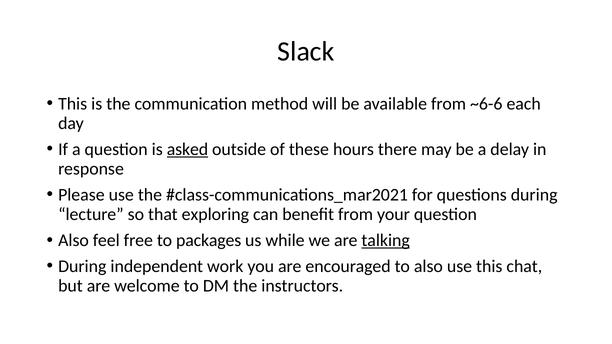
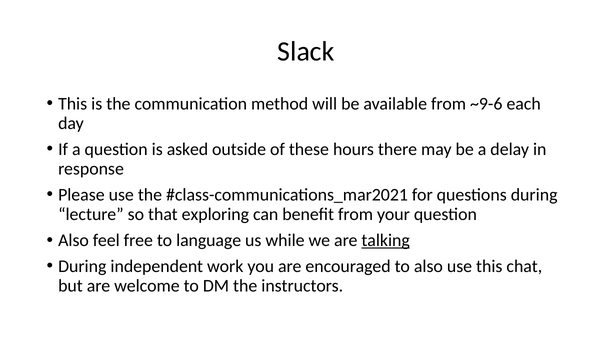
~6-6: ~6-6 -> ~9-6
asked underline: present -> none
packages: packages -> language
